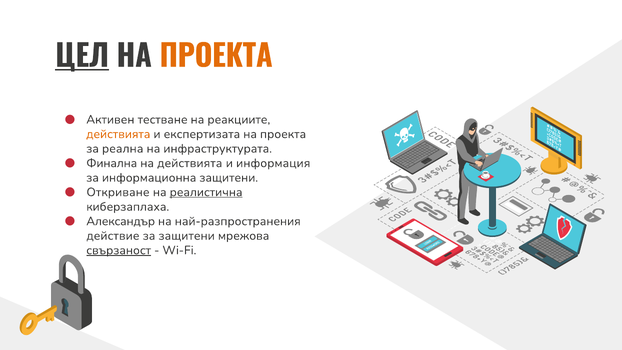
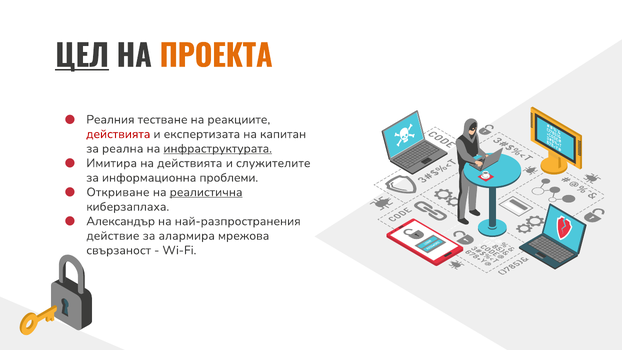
Активен: Активен -> Реалния
действията at (118, 134) colour: orange -> red
експертизата на проекта: проекта -> капитан
инфраструктурата underline: none -> present
Финална: Финална -> Имитира
информация: информация -> служителите
информационна защитени: защитени -> проблеми
за защитени: защитени -> алармира
свързаност underline: present -> none
